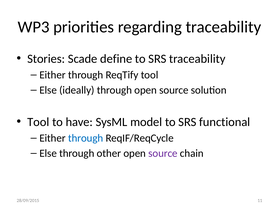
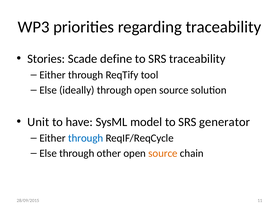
Tool at (38, 122): Tool -> Unit
functional: functional -> generator
source at (163, 153) colour: purple -> orange
